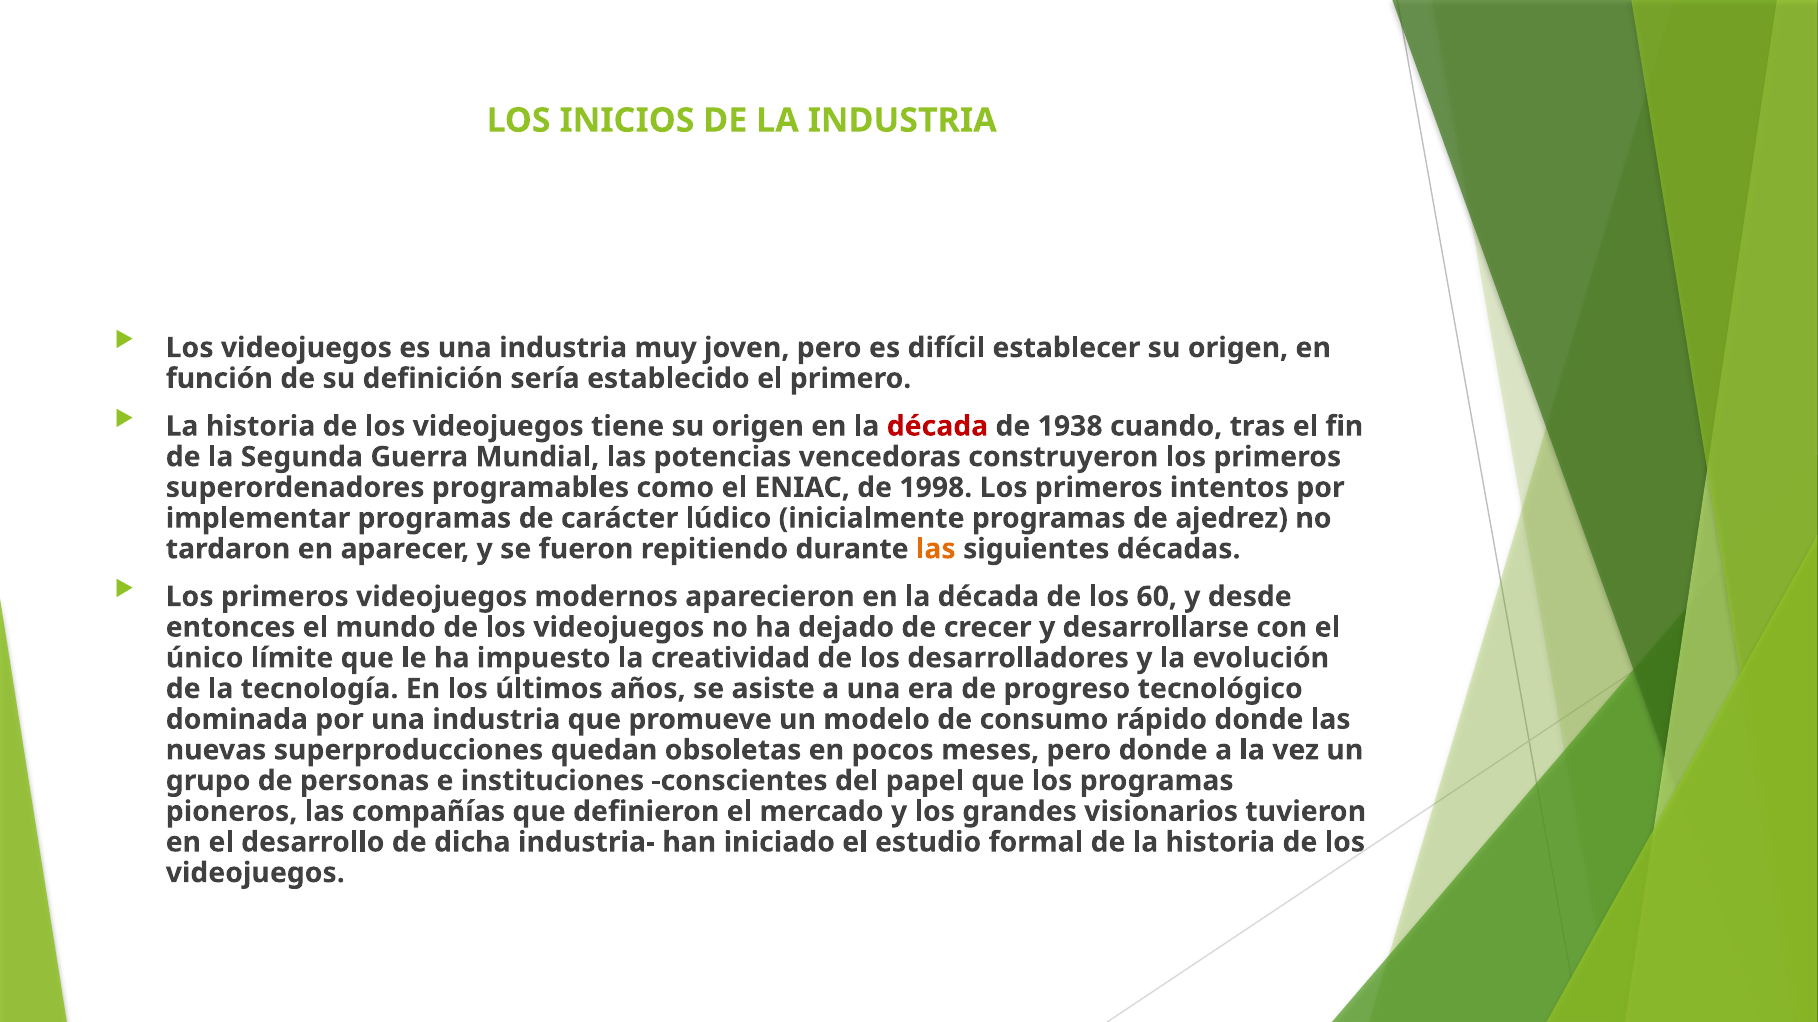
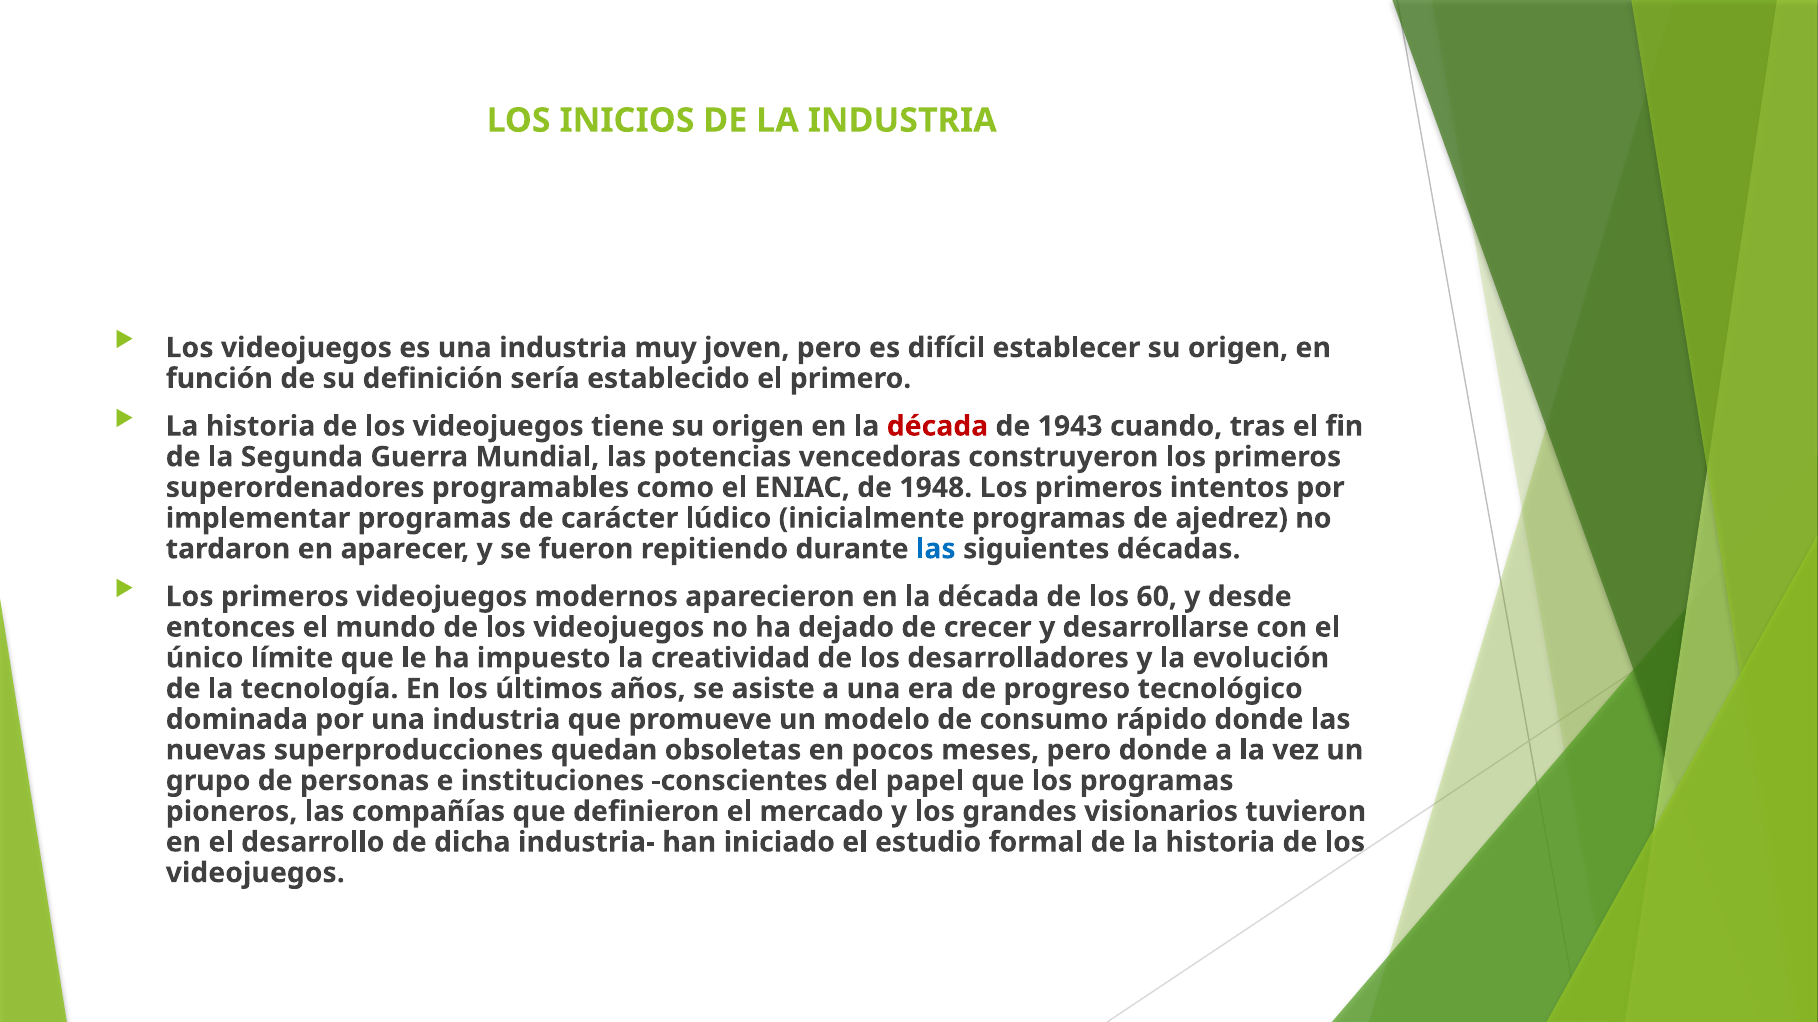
1938: 1938 -> 1943
1998: 1998 -> 1948
las at (936, 549) colour: orange -> blue
